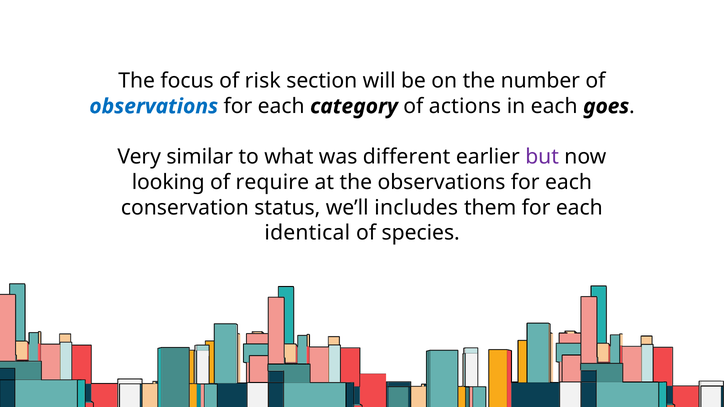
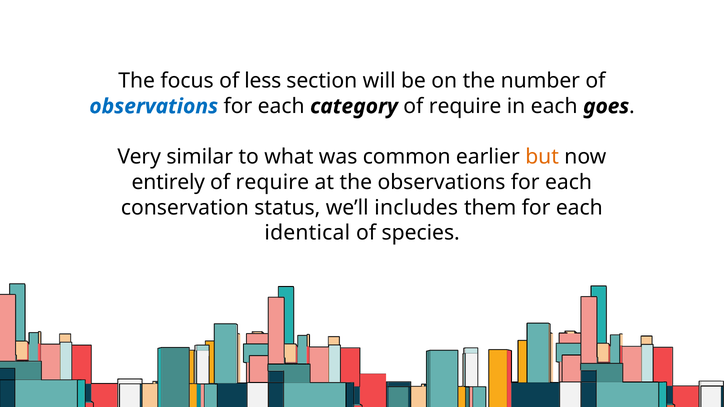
risk: risk -> less
category of actions: actions -> require
different: different -> common
but colour: purple -> orange
looking: looking -> entirely
